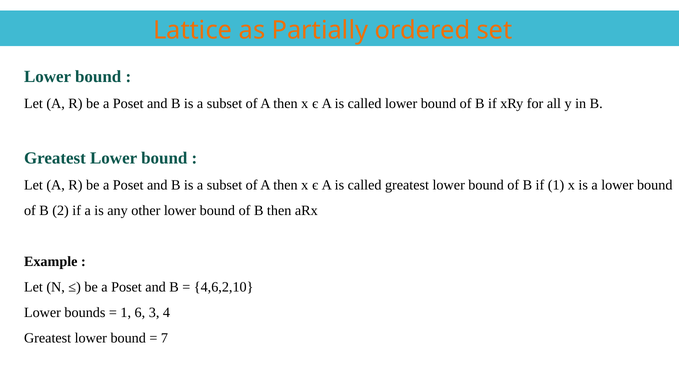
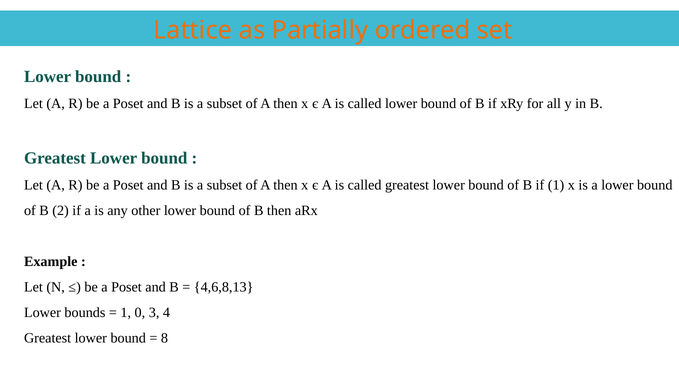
4,6,2,10: 4,6,2,10 -> 4,6,8,13
6: 6 -> 0
7: 7 -> 8
